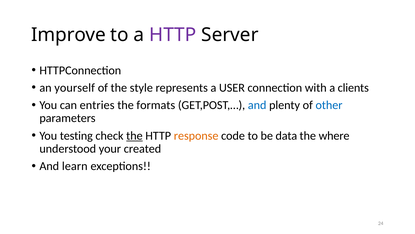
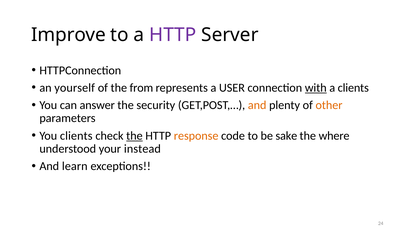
style: style -> from
with underline: none -> present
entries: entries -> answer
formats: formats -> security
and at (257, 105) colour: blue -> orange
other colour: blue -> orange
You testing: testing -> clients
data: data -> sake
created: created -> instead
